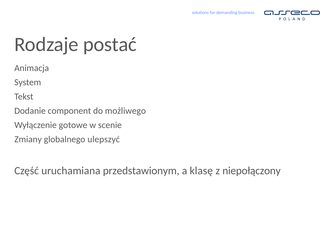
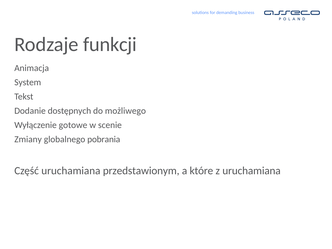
postać: postać -> funkcji
component: component -> dostępnych
ulepszyć: ulepszyć -> pobrania
klasę: klasę -> które
z niepołączony: niepołączony -> uruchamiana
